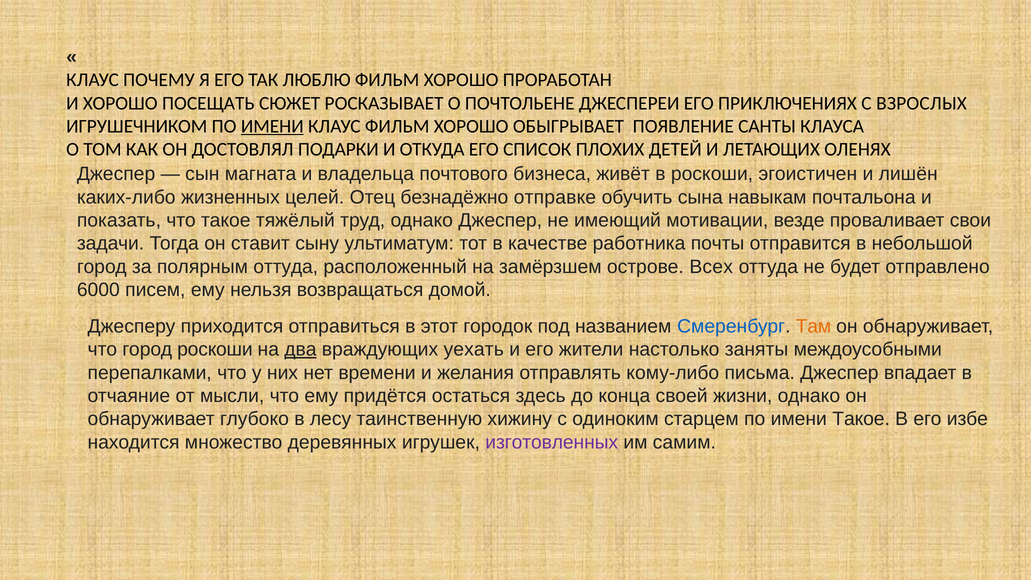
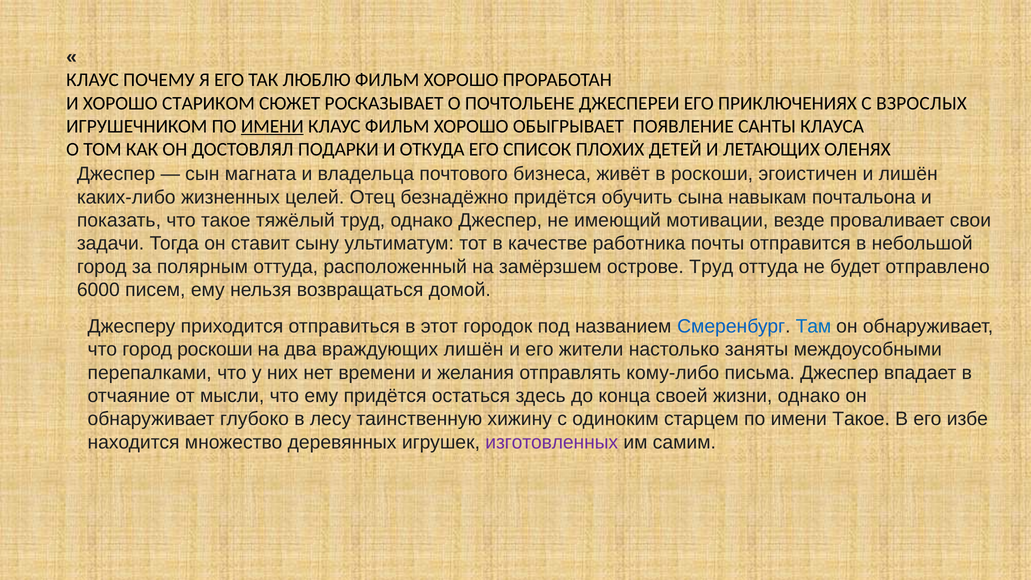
ПОСЕЩАТЬ: ПОСЕЩАТЬ -> СТАРИКОМ
безнадёжно отправке: отправке -> придётся
острове Всех: Всех -> Труд
Там colour: orange -> blue
два underline: present -> none
враждующих уехать: уехать -> лишён
